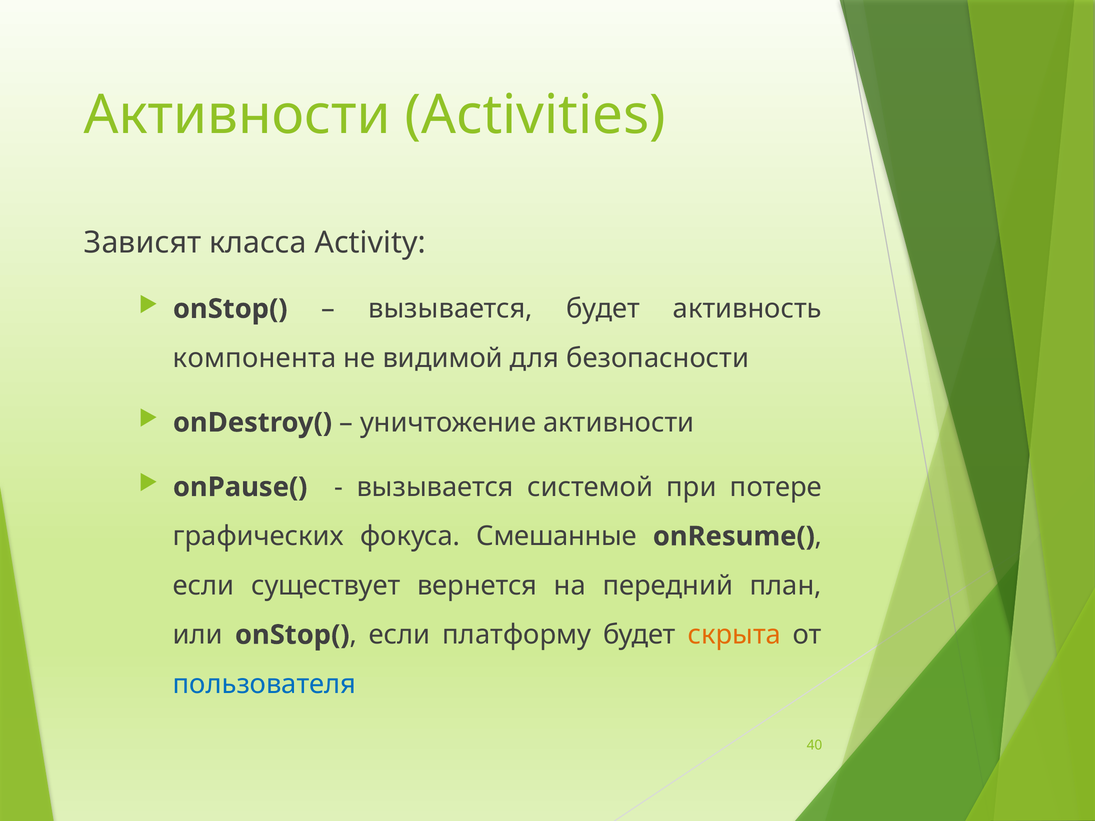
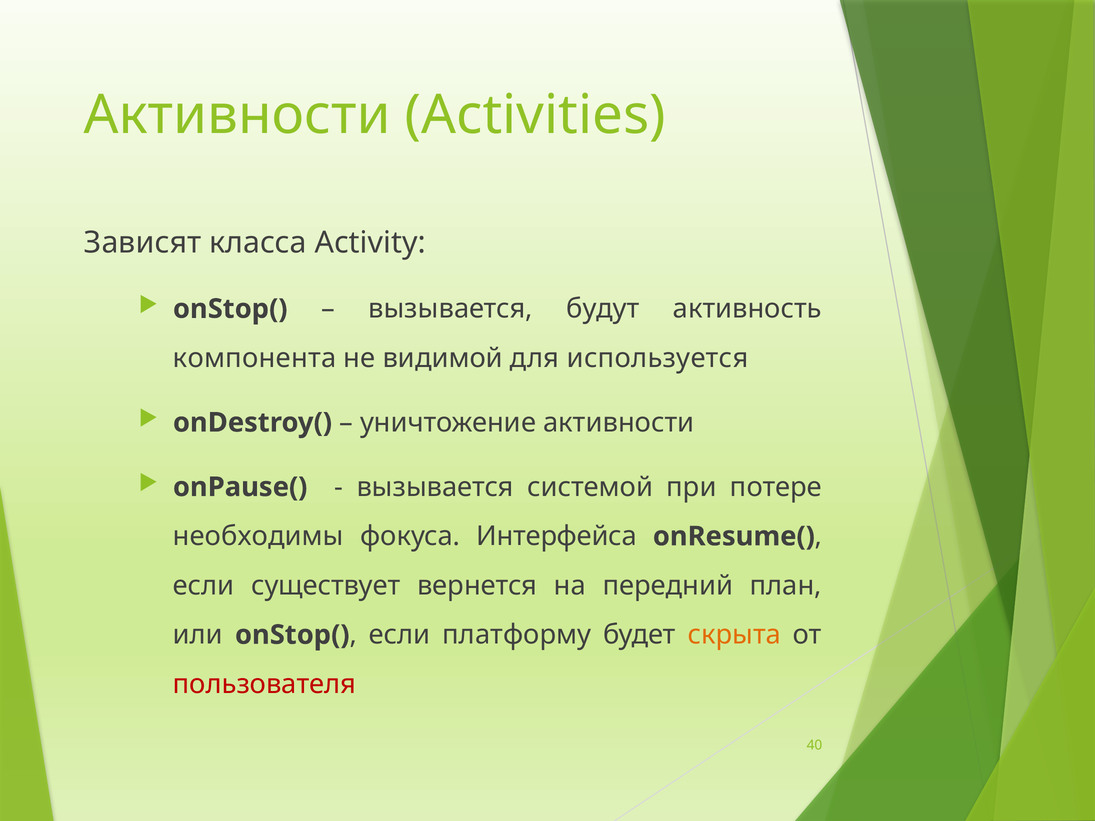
вызывается будет: будет -> будут
безопасности: безопасности -> используется
графических: графических -> необходимы
Смешанные: Смешанные -> Интерфейса
пользователя colour: blue -> red
